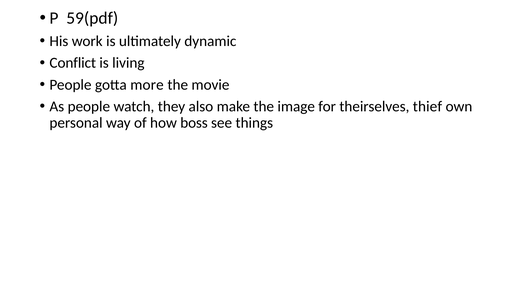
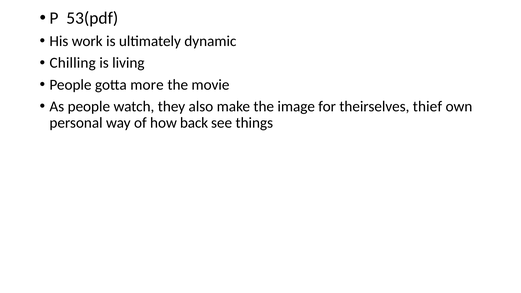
59(pdf: 59(pdf -> 53(pdf
Conflict: Conflict -> Chilling
boss: boss -> back
